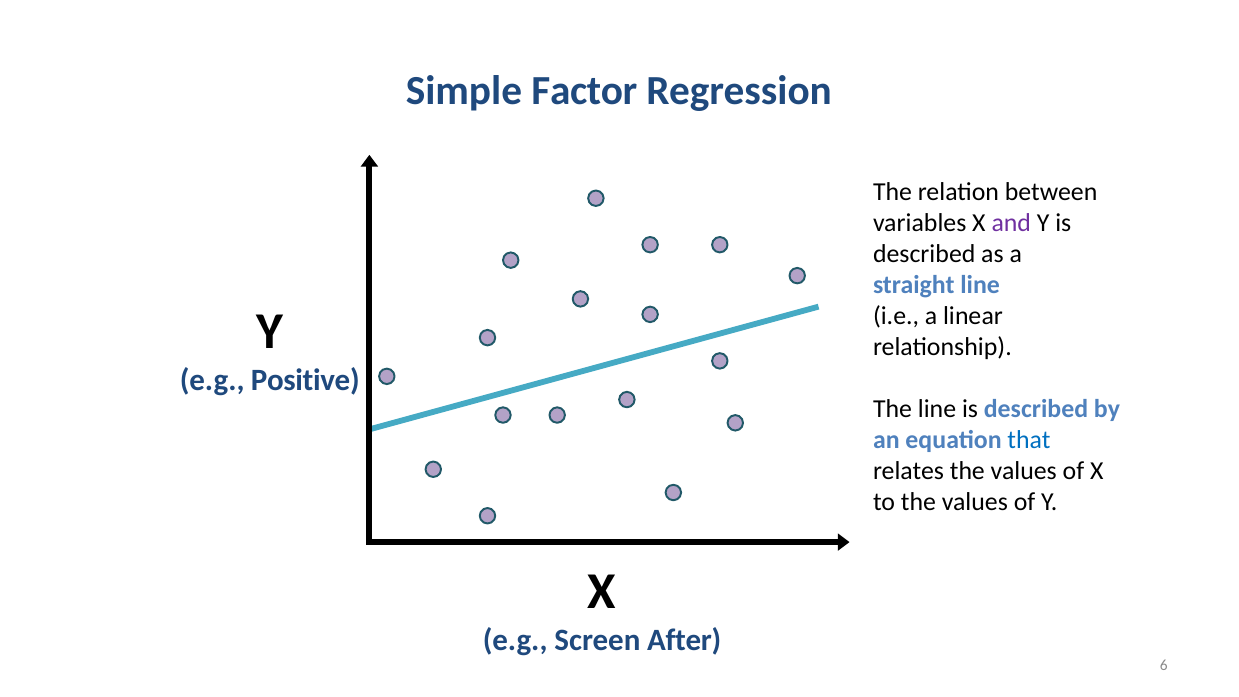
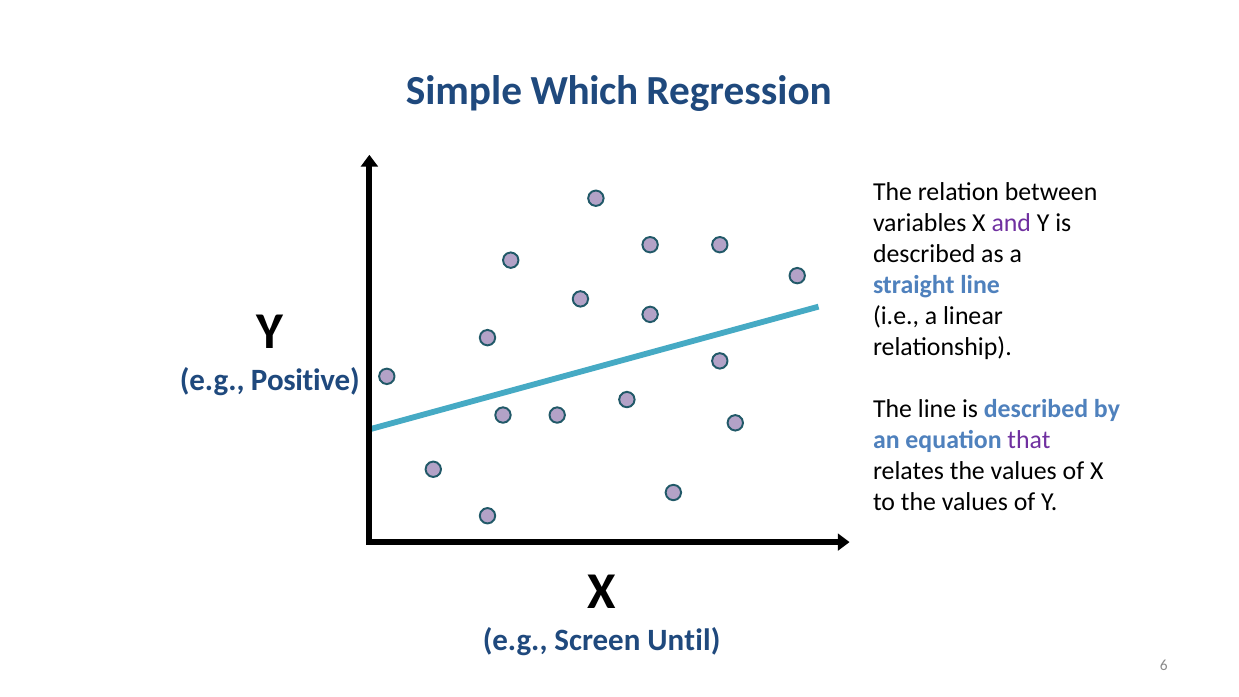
Factor: Factor -> Which
that colour: blue -> purple
After: After -> Until
